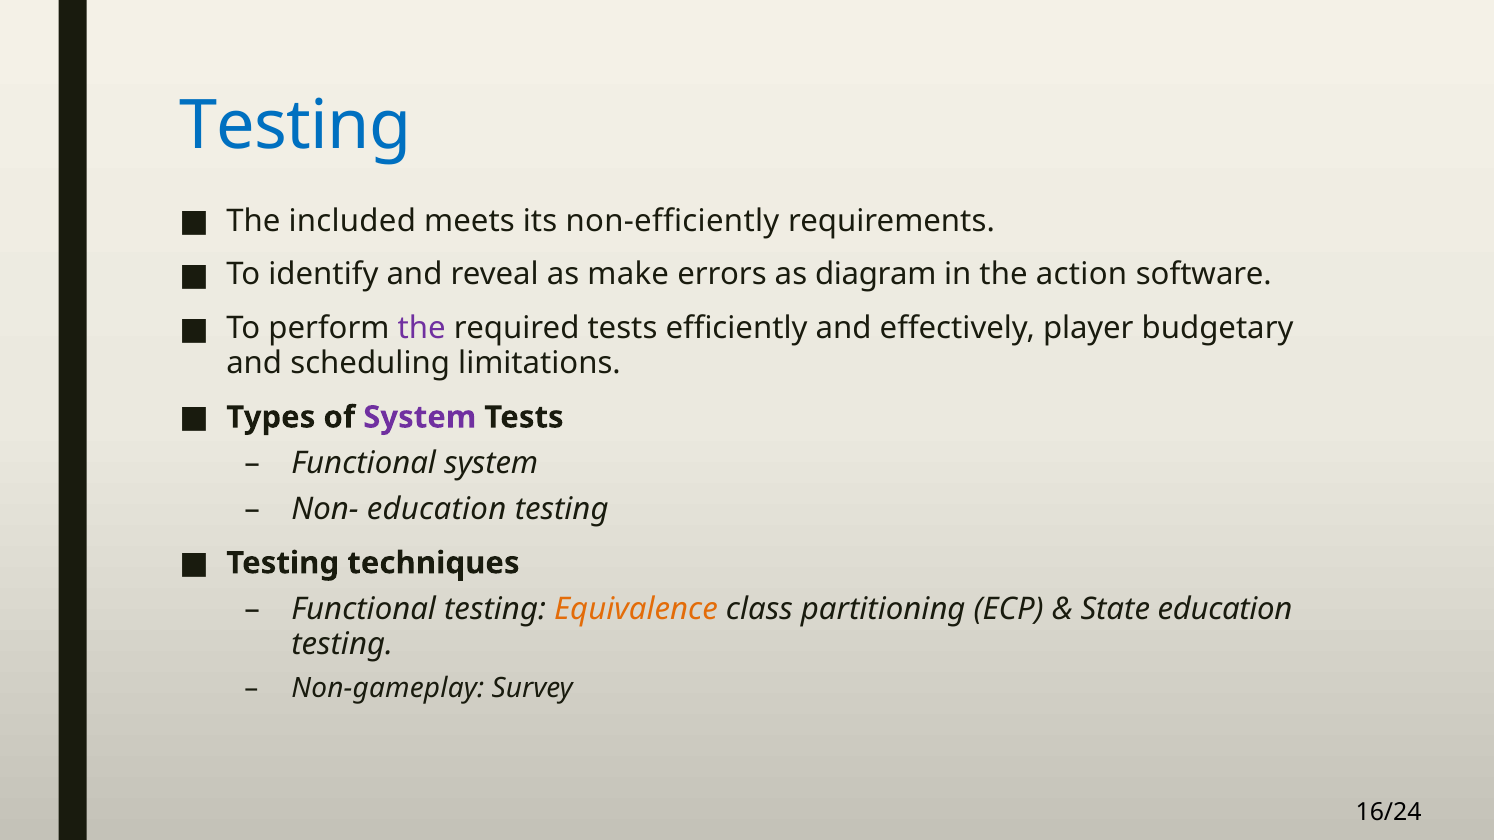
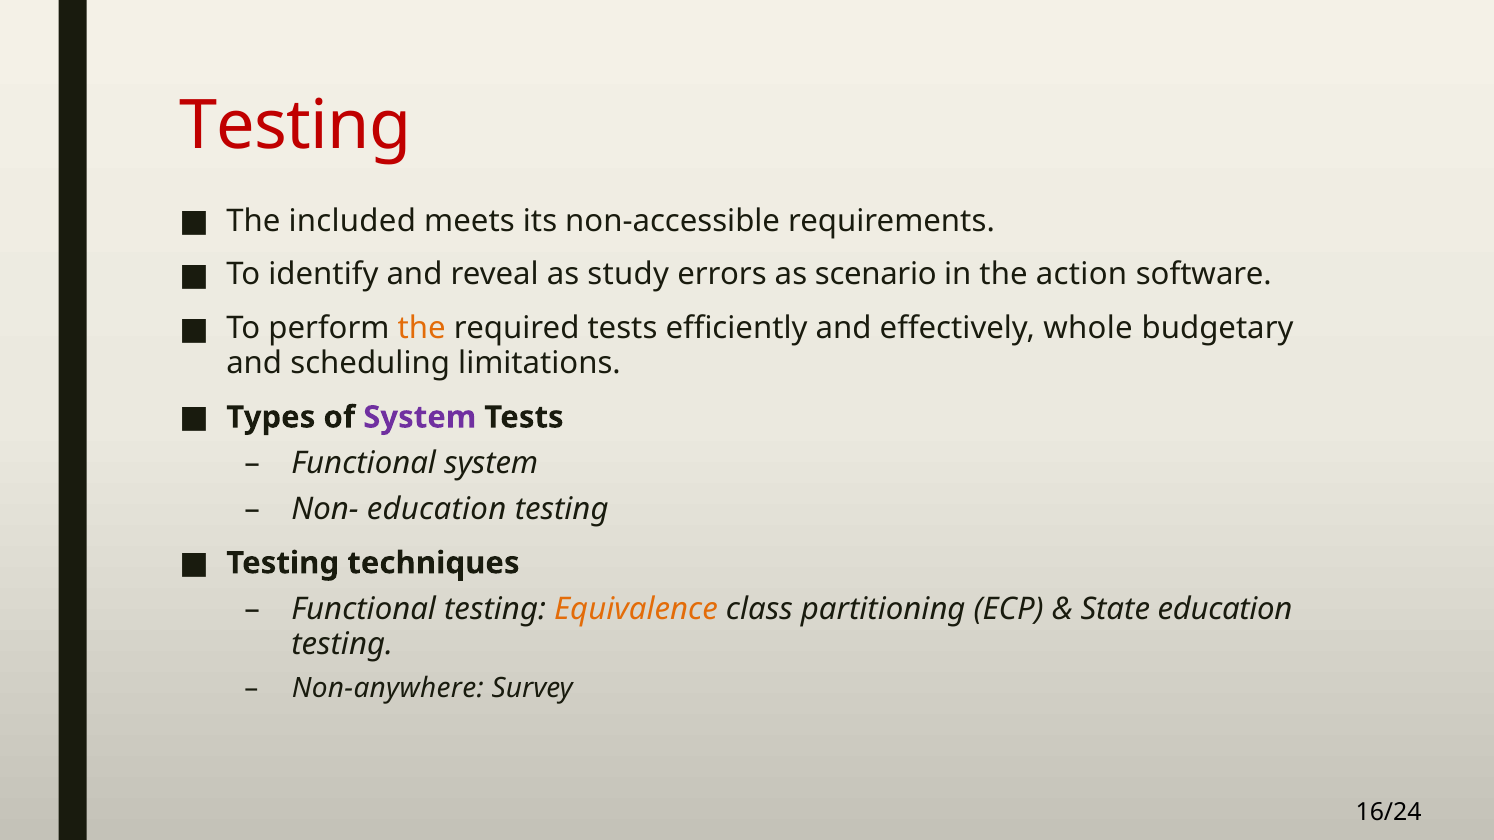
Testing at (295, 126) colour: blue -> red
non-efficiently: non-efficiently -> non-accessible
make: make -> study
diagram: diagram -> scenario
the at (422, 329) colour: purple -> orange
player: player -> whole
Non-gameplay: Non-gameplay -> Non-anywhere
